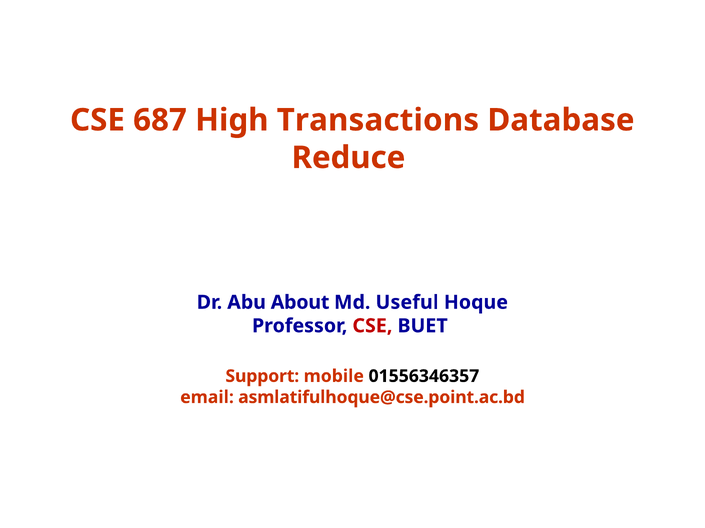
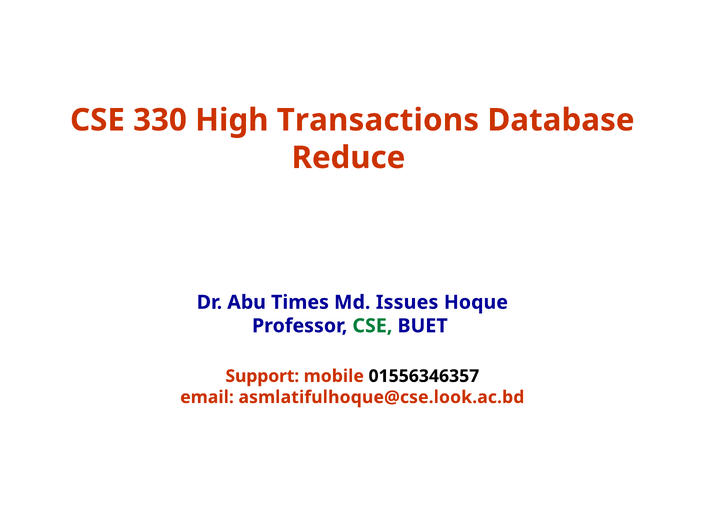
687: 687 -> 330
About: About -> Times
Useful: Useful -> Issues
CSE at (372, 326) colour: red -> green
asmlatifulhoque@cse.point.ac.bd: asmlatifulhoque@cse.point.ac.bd -> asmlatifulhoque@cse.look.ac.bd
